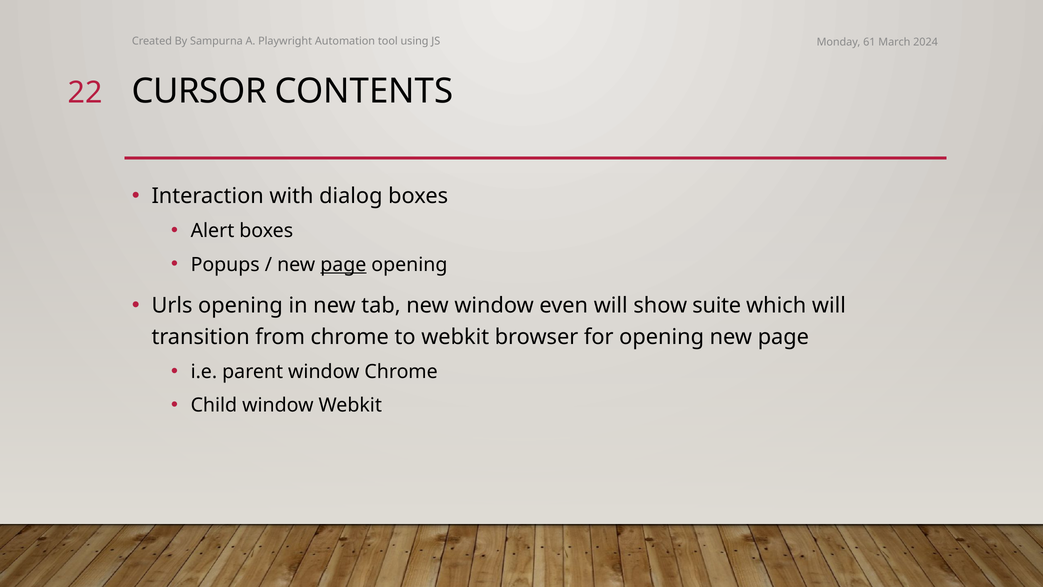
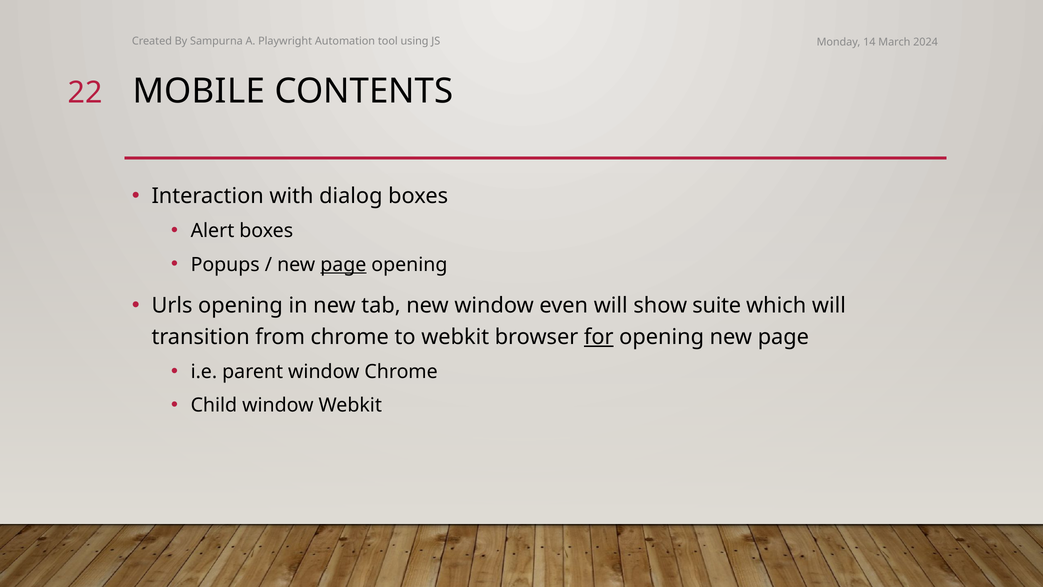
61: 61 -> 14
CURSOR: CURSOR -> MOBILE
for underline: none -> present
